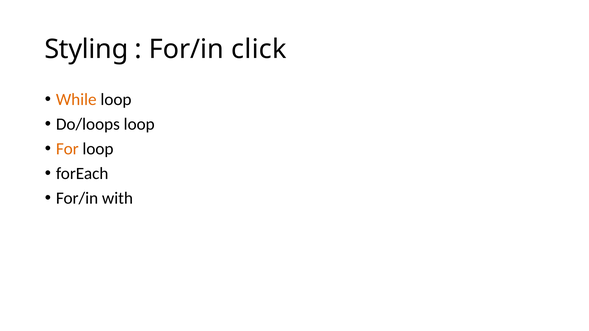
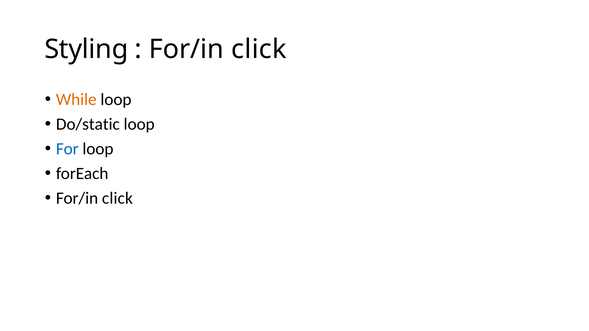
Do/loops: Do/loops -> Do/static
For colour: orange -> blue
with at (117, 198): with -> click
